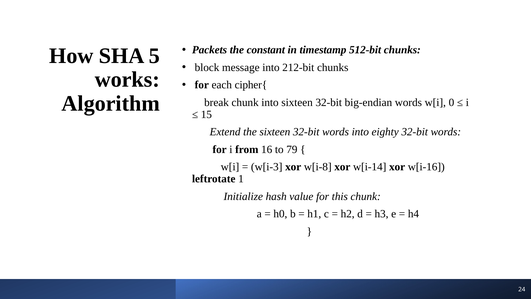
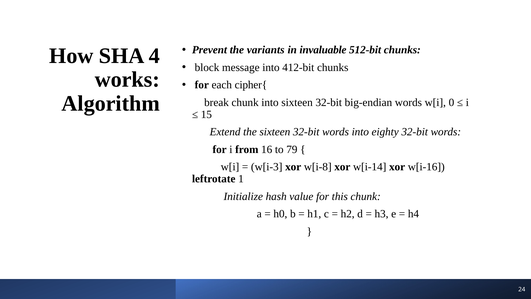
Packets: Packets -> Prevent
constant: constant -> variants
timestamp: timestamp -> invaluable
5: 5 -> 4
212-bit: 212-bit -> 412-bit
